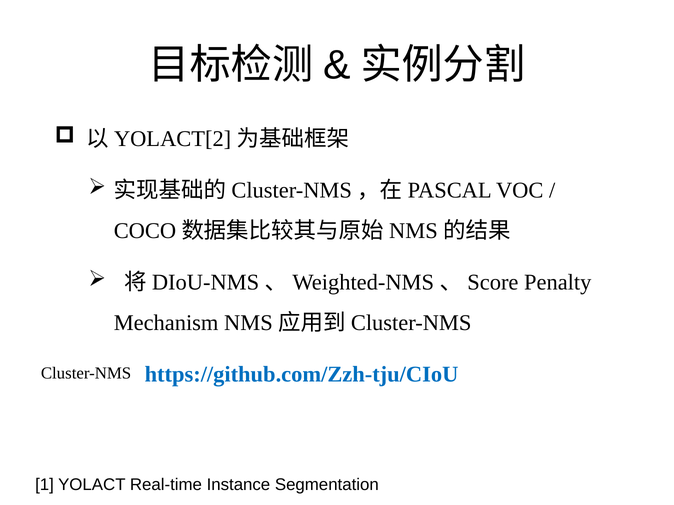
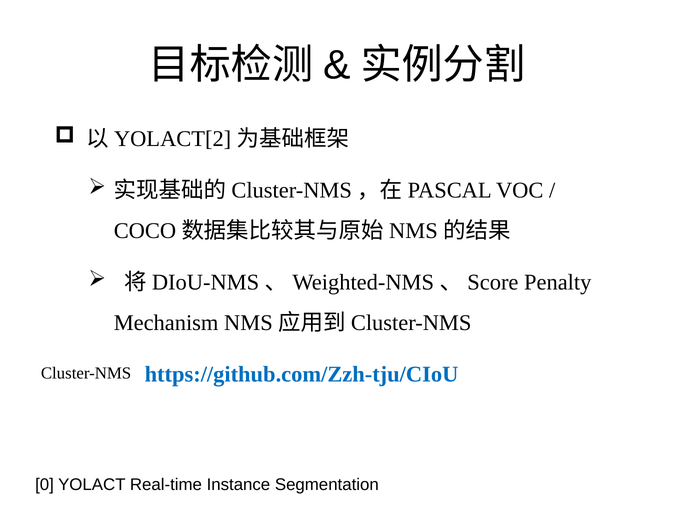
1: 1 -> 0
